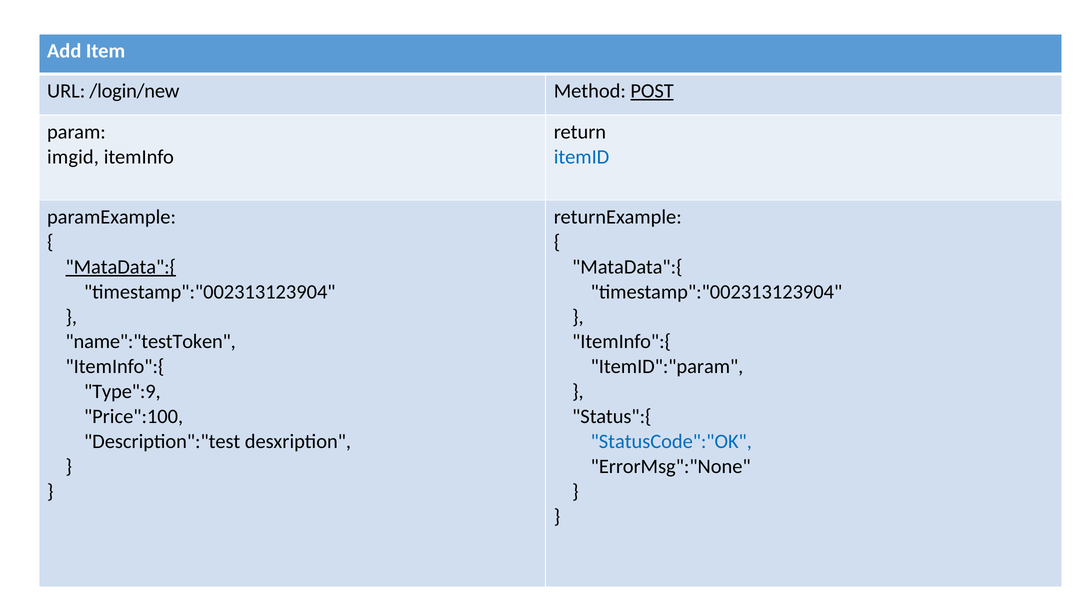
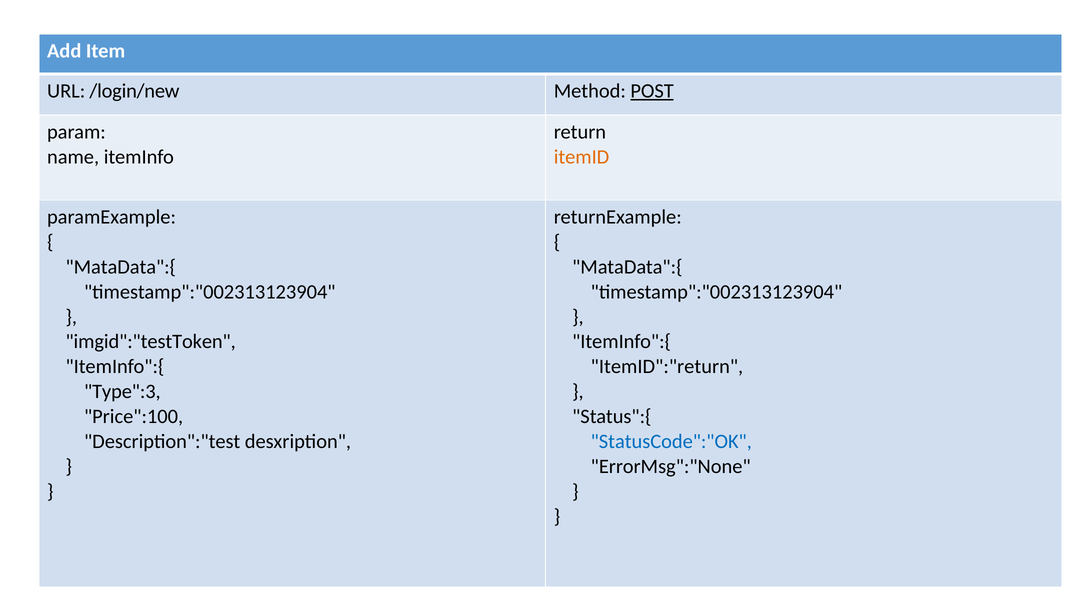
imgid: imgid -> name
itemID colour: blue -> orange
MataData":{ at (121, 267) underline: present -> none
name":"testToken: name":"testToken -> imgid":"testToken
ItemID":"param: ItemID":"param -> ItemID":"return
Type":9: Type":9 -> Type":3
